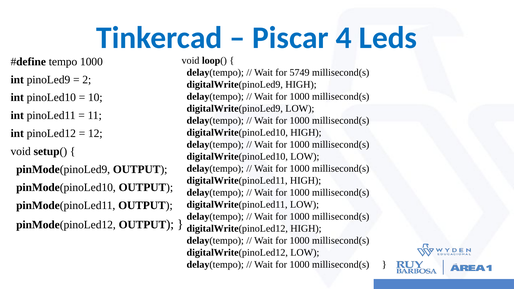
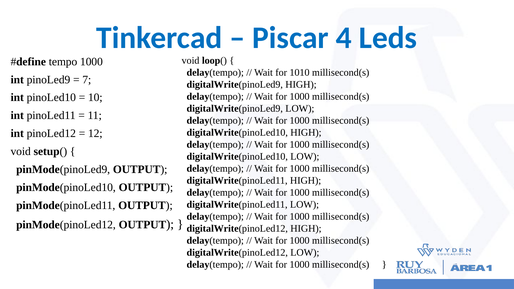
5749: 5749 -> 1010
2: 2 -> 7
